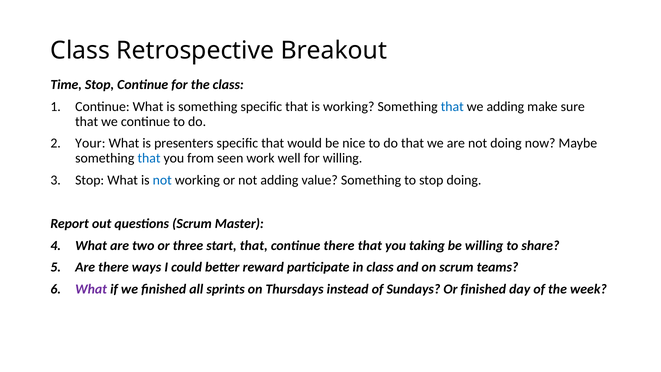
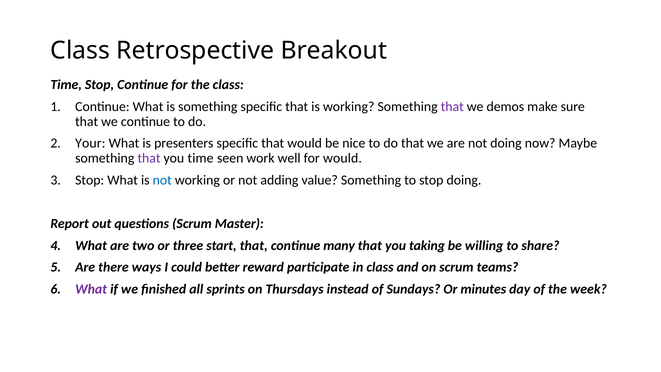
that at (452, 107) colour: blue -> purple
we adding: adding -> demos
that at (149, 158) colour: blue -> purple
you from: from -> time
for willing: willing -> would
continue there: there -> many
Or finished: finished -> minutes
